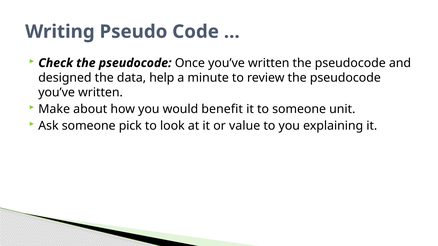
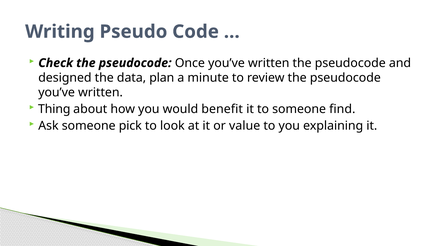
help: help -> plan
Make: Make -> Thing
unit: unit -> find
